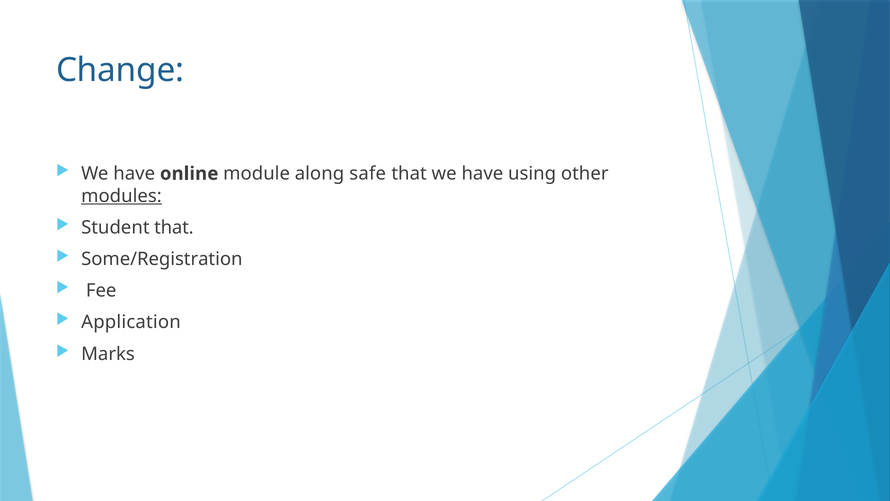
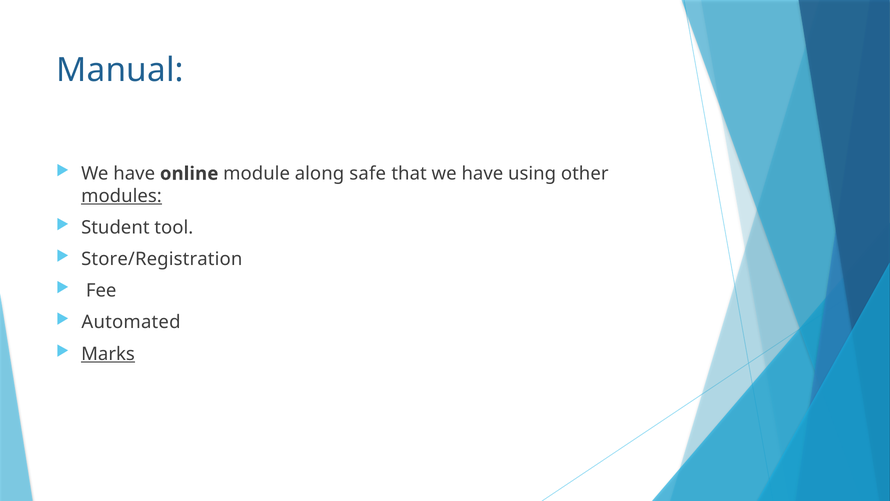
Change: Change -> Manual
Student that: that -> tool
Some/Registration: Some/Registration -> Store/Registration
Application: Application -> Automated
Marks underline: none -> present
